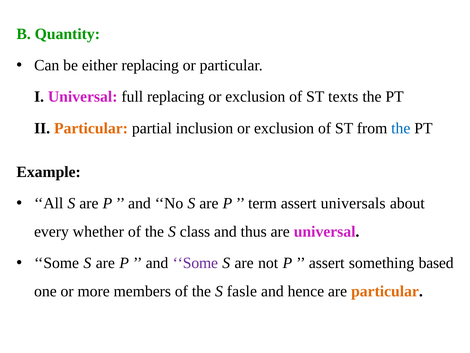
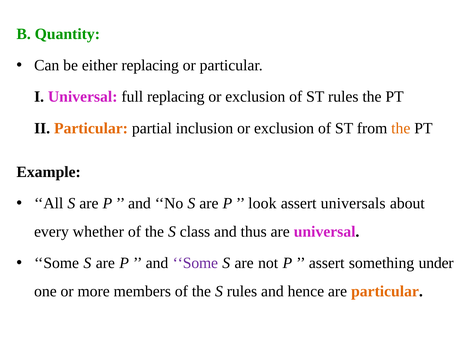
ST texts: texts -> rules
the at (401, 128) colour: blue -> orange
term: term -> look
based: based -> under
S fasle: fasle -> rules
